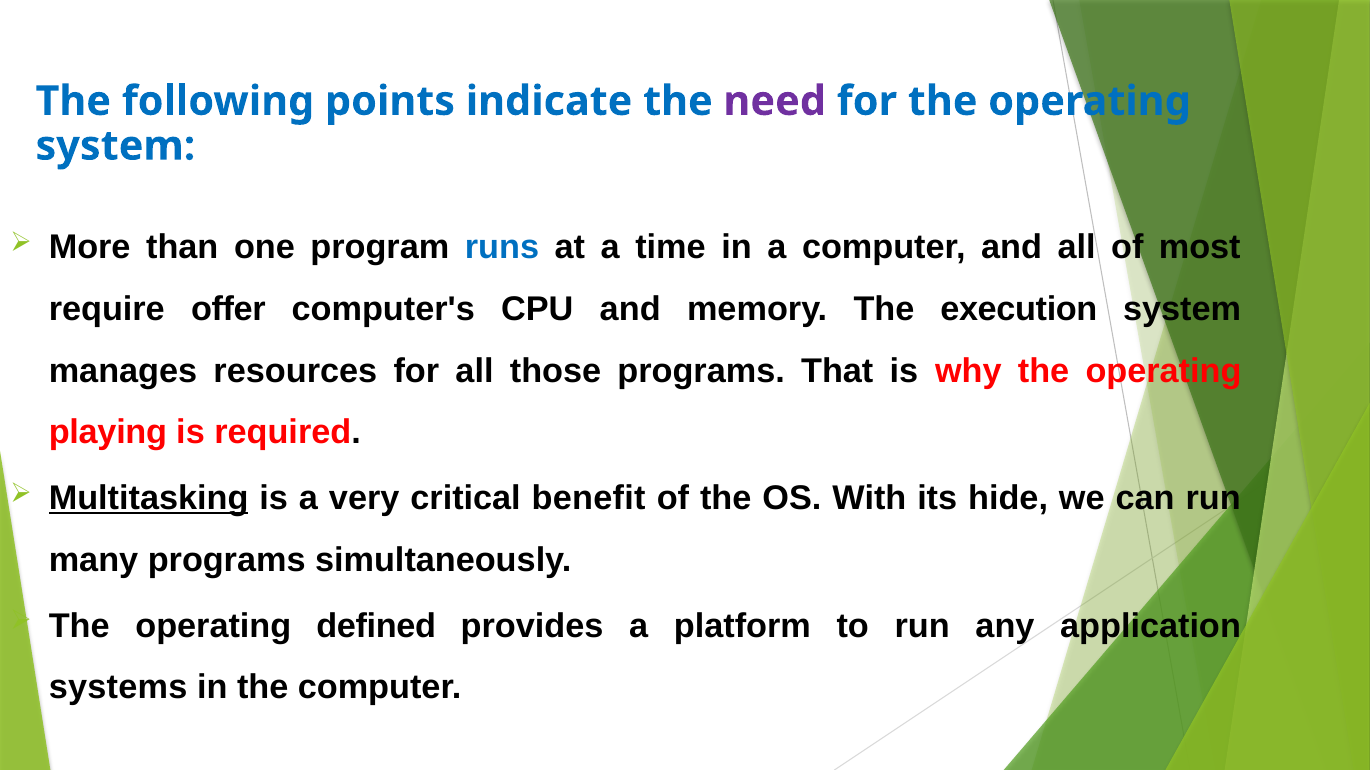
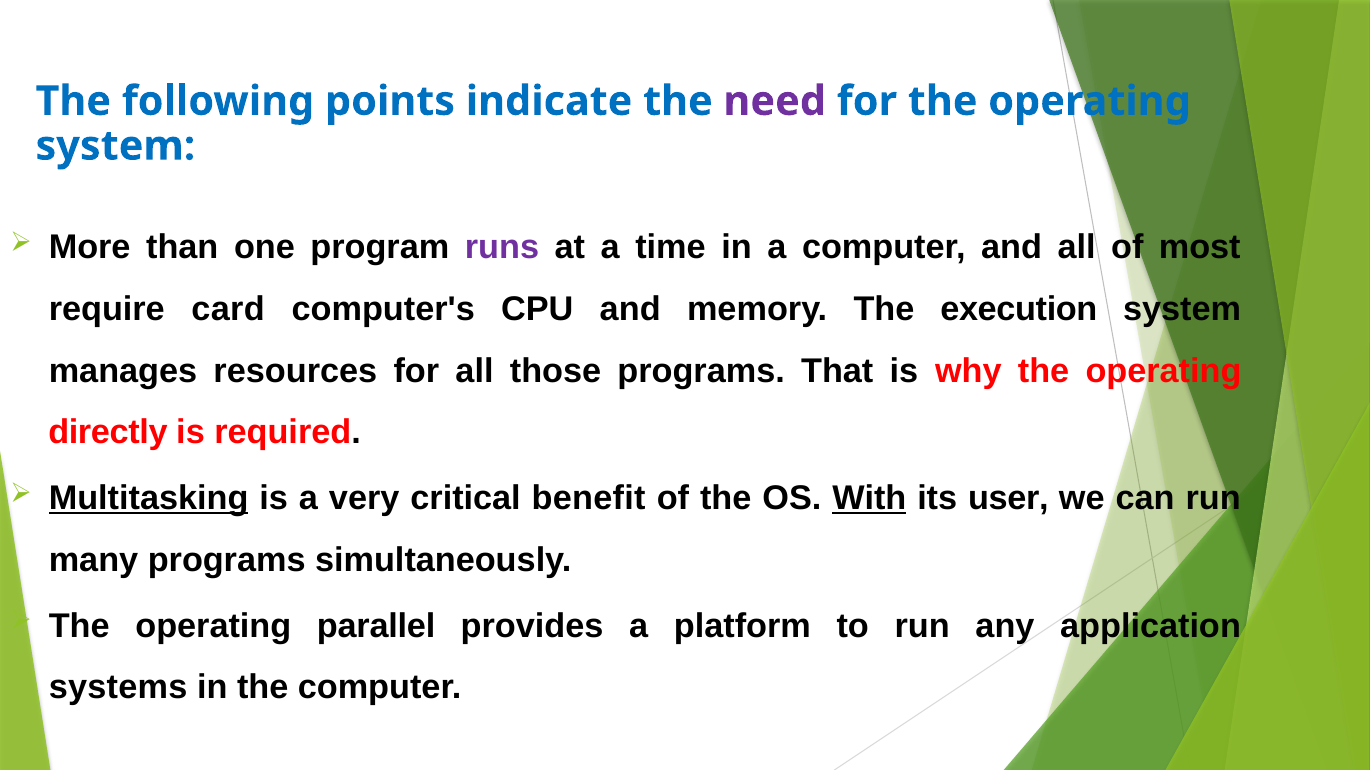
runs colour: blue -> purple
offer: offer -> card
playing: playing -> directly
With underline: none -> present
hide: hide -> user
defined: defined -> parallel
